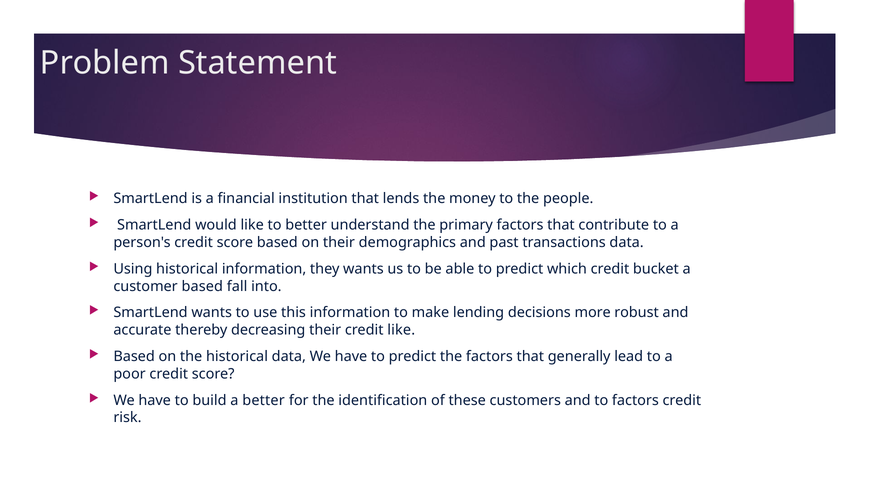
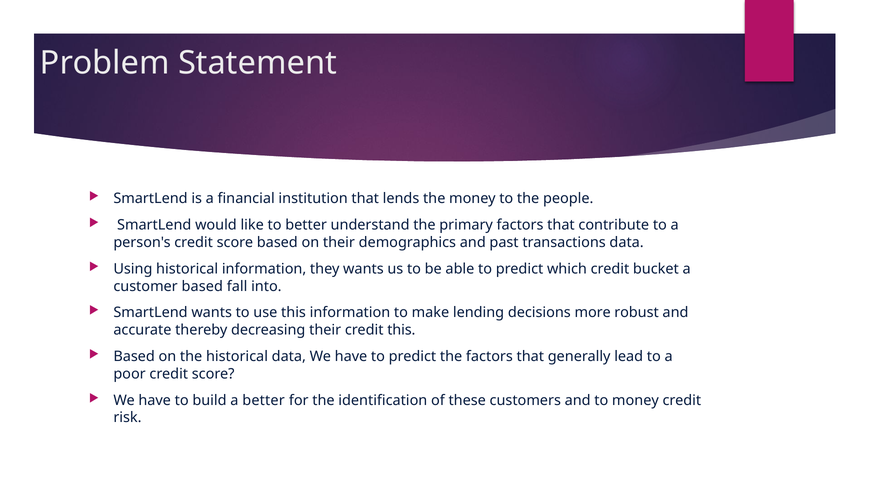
credit like: like -> this
to factors: factors -> money
